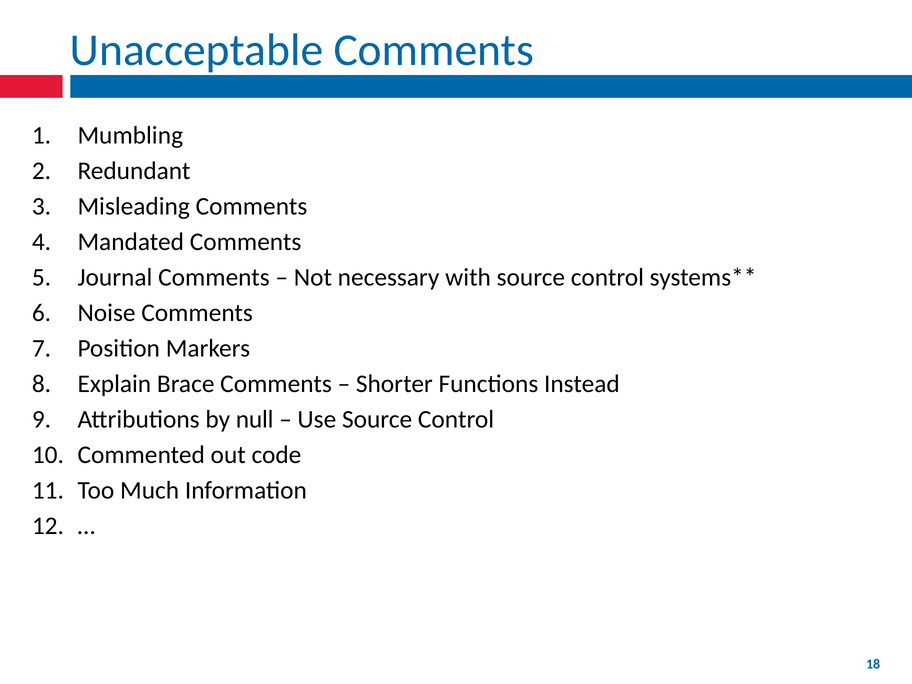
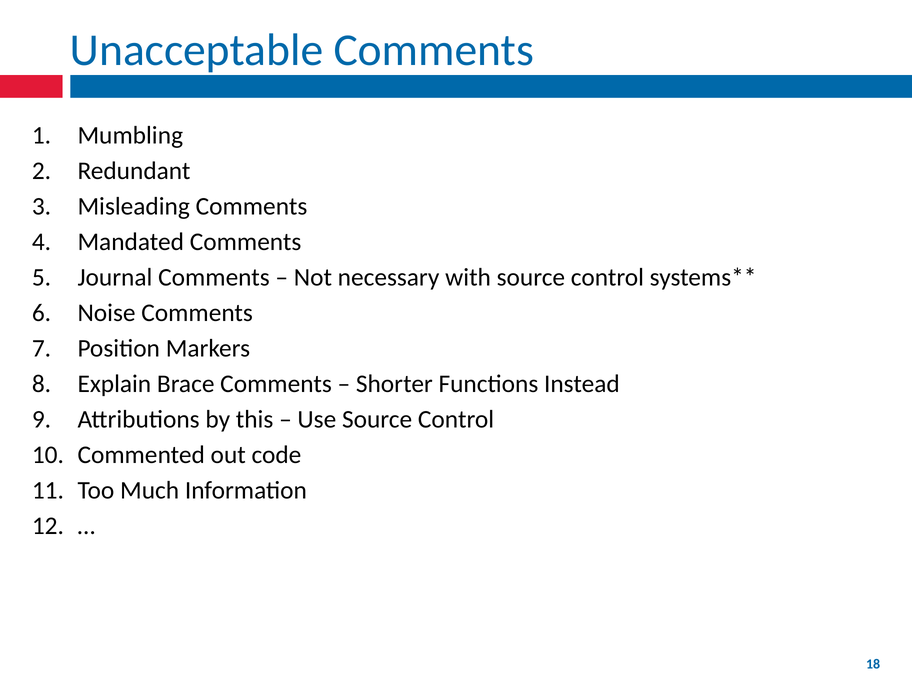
null: null -> this
